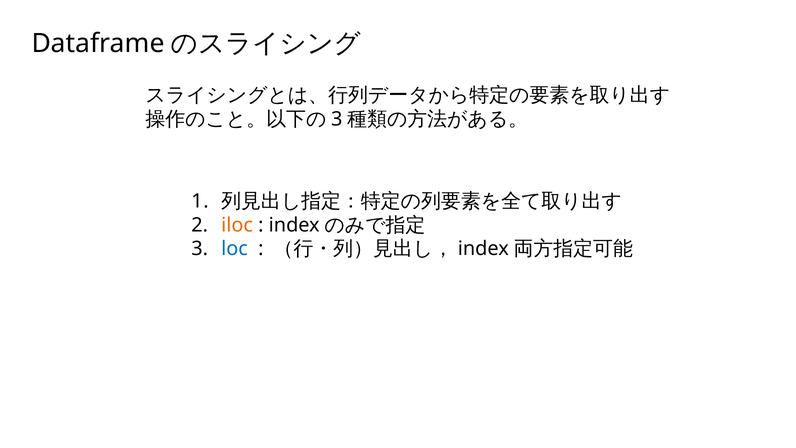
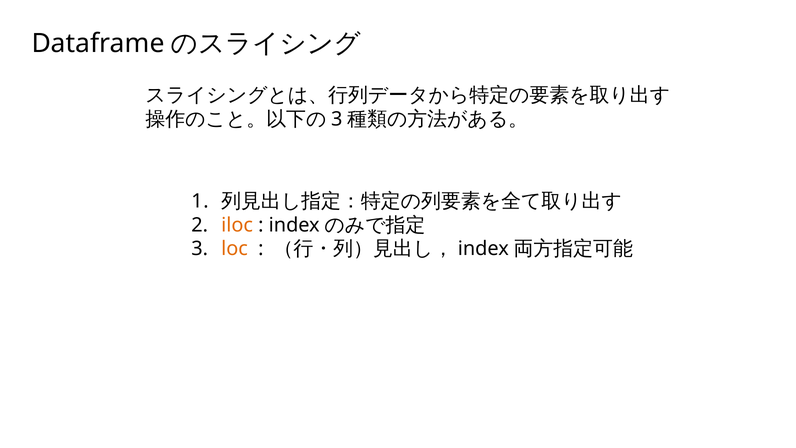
loc colour: blue -> orange
